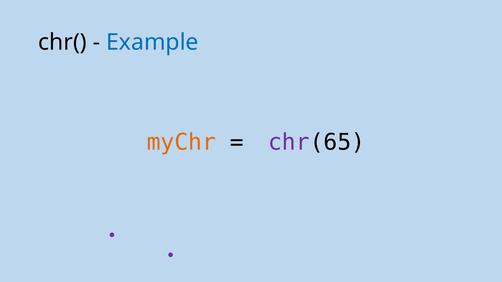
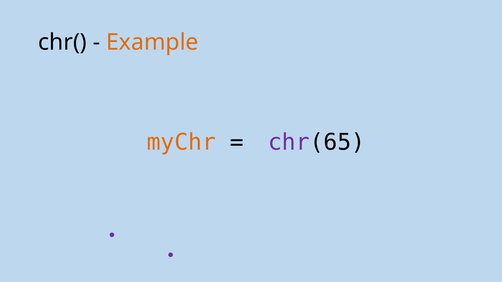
Example colour: blue -> orange
